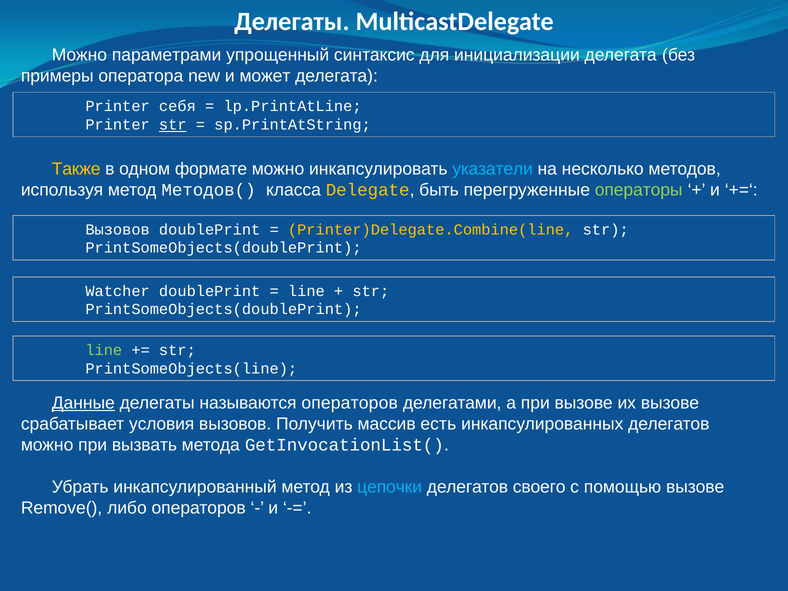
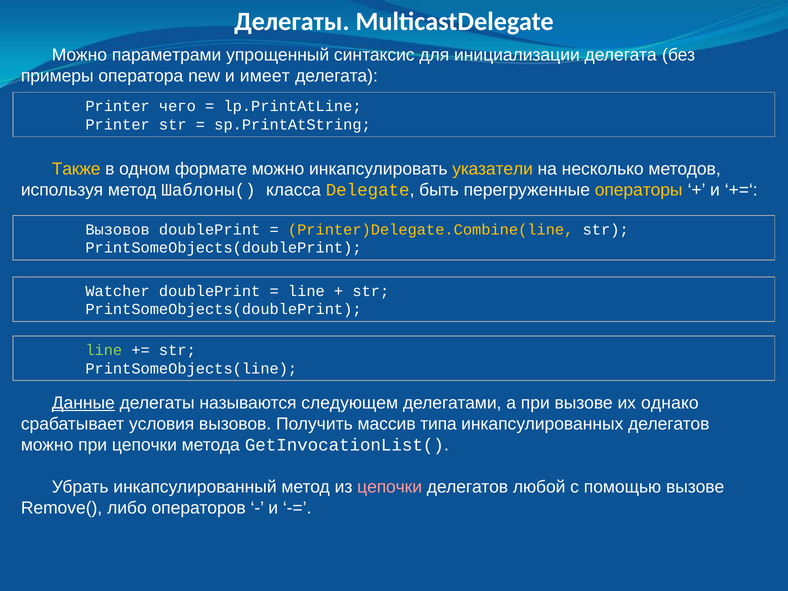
может: может -> имеет
себя: себя -> чего
str at (173, 125) underline: present -> none
указатели colour: light blue -> yellow
Методов(: Методов( -> Шаблоны(
операторы colour: light green -> yellow
называются операторов: операторов -> следующем
их вызове: вызове -> однако
есть: есть -> типа
при вызвать: вызвать -> цепочки
цепочки at (390, 487) colour: light blue -> pink
своего: своего -> любой
